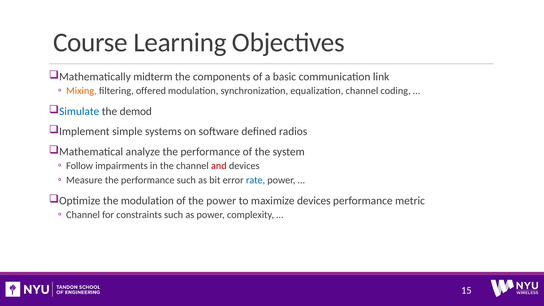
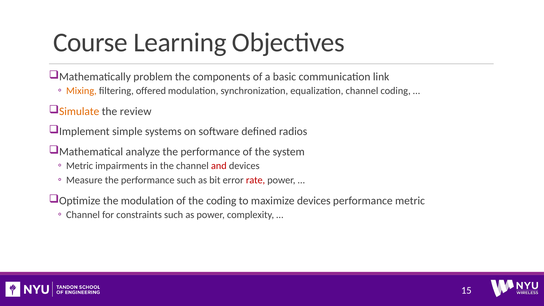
midterm: midterm -> problem
Simulate colour: blue -> orange
demod: demod -> review
Follow at (80, 166): Follow -> Metric
rate colour: blue -> red
the power: power -> coding
